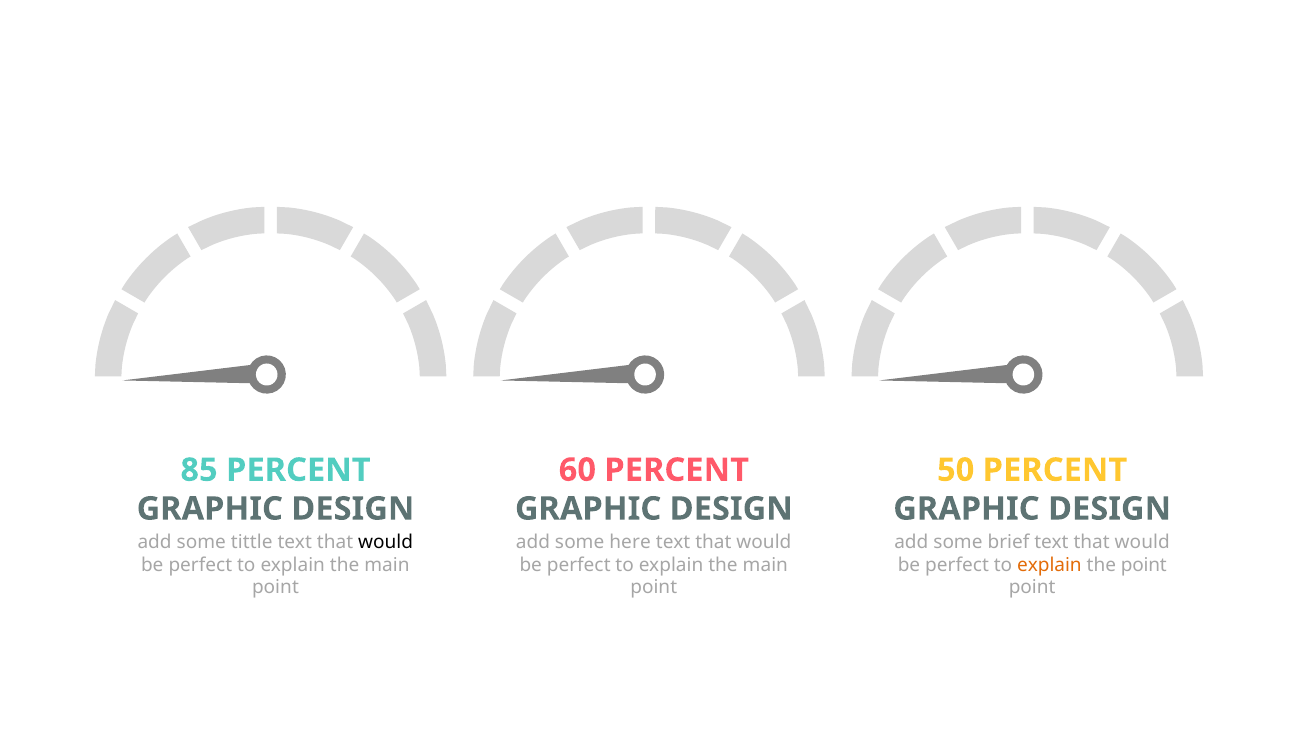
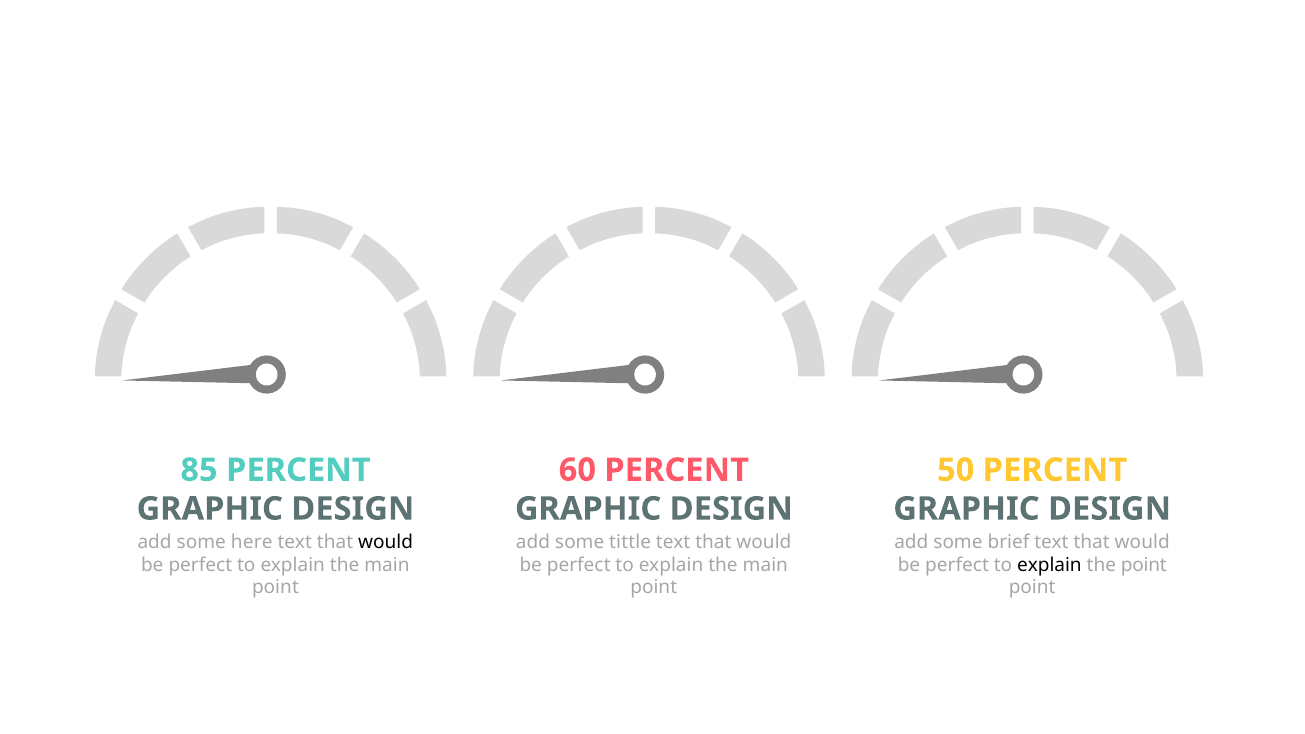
tittle: tittle -> here
here: here -> tittle
explain at (1049, 565) colour: orange -> black
